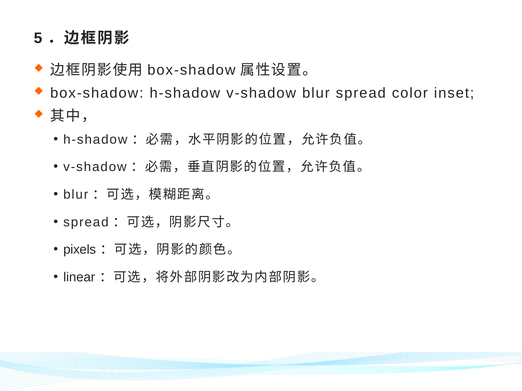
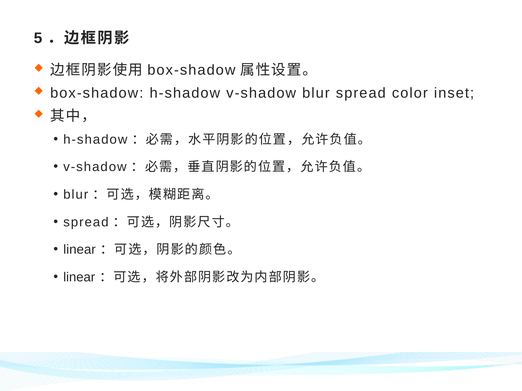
pixels at (80, 250): pixels -> linear
